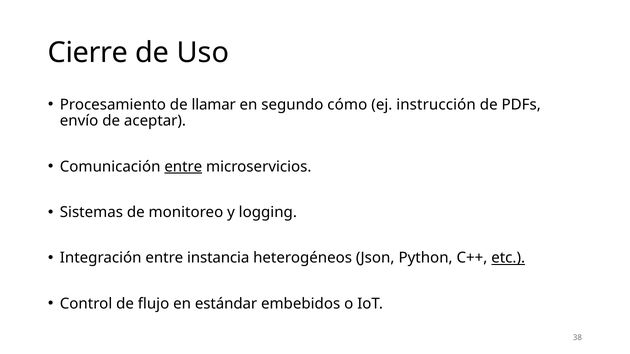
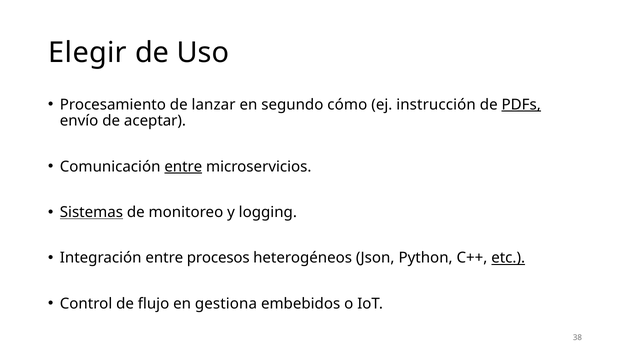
Cierre: Cierre -> Elegir
llamar: llamar -> lanzar
PDFs underline: none -> present
Sistemas underline: none -> present
instancia: instancia -> procesos
estándar: estándar -> gestiona
